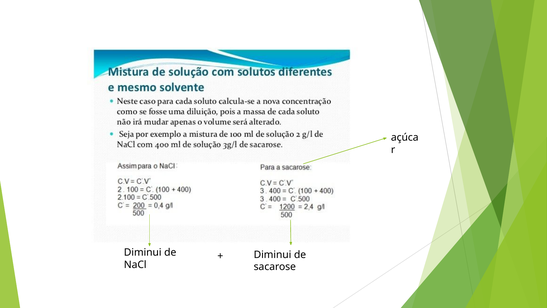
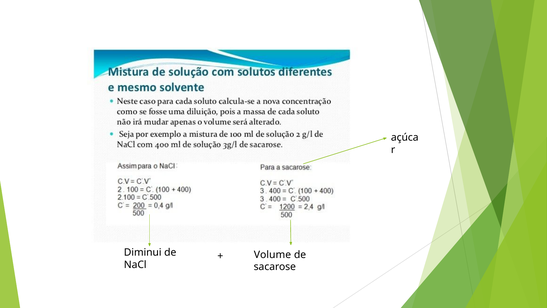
Diminui at (273, 254): Diminui -> Volume
